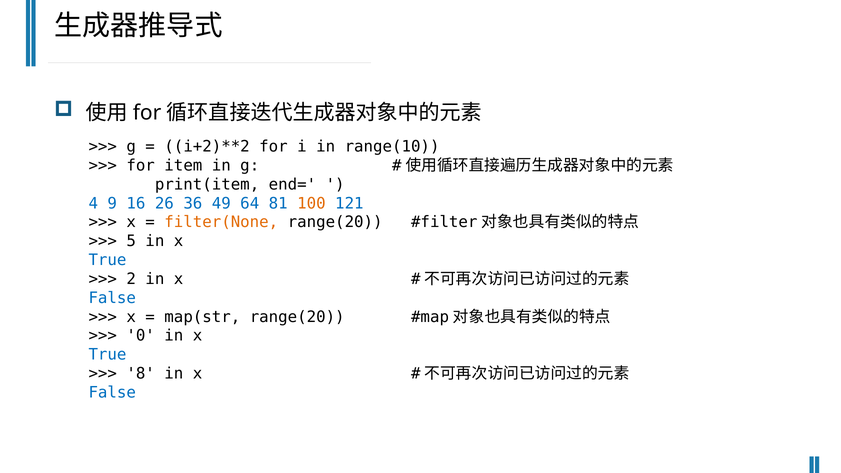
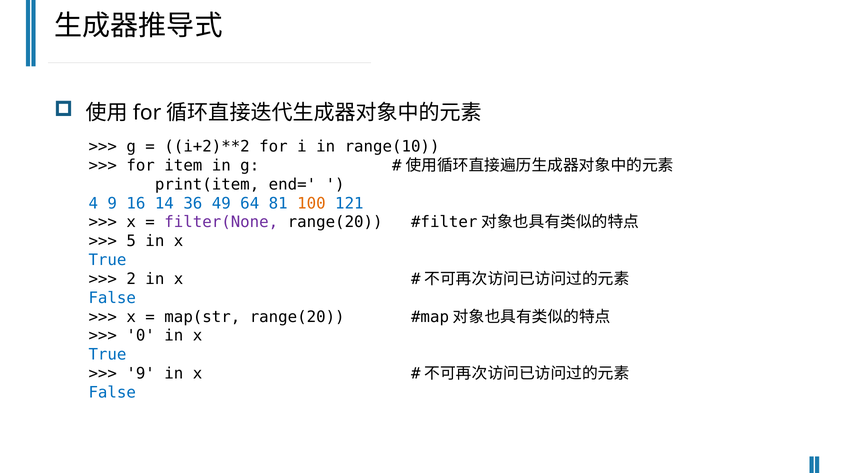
26: 26 -> 14
filter(None colour: orange -> purple
8 at (141, 374): 8 -> 9
